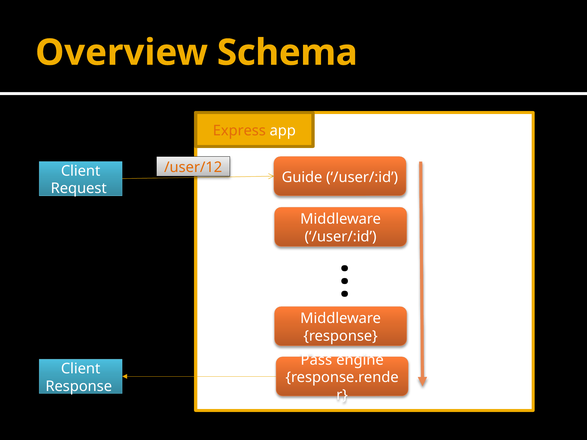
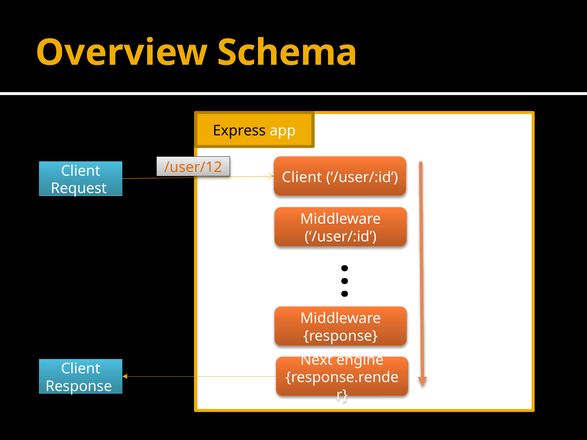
Express colour: orange -> black
Guide at (302, 177): Guide -> Client
Pass: Pass -> Next
